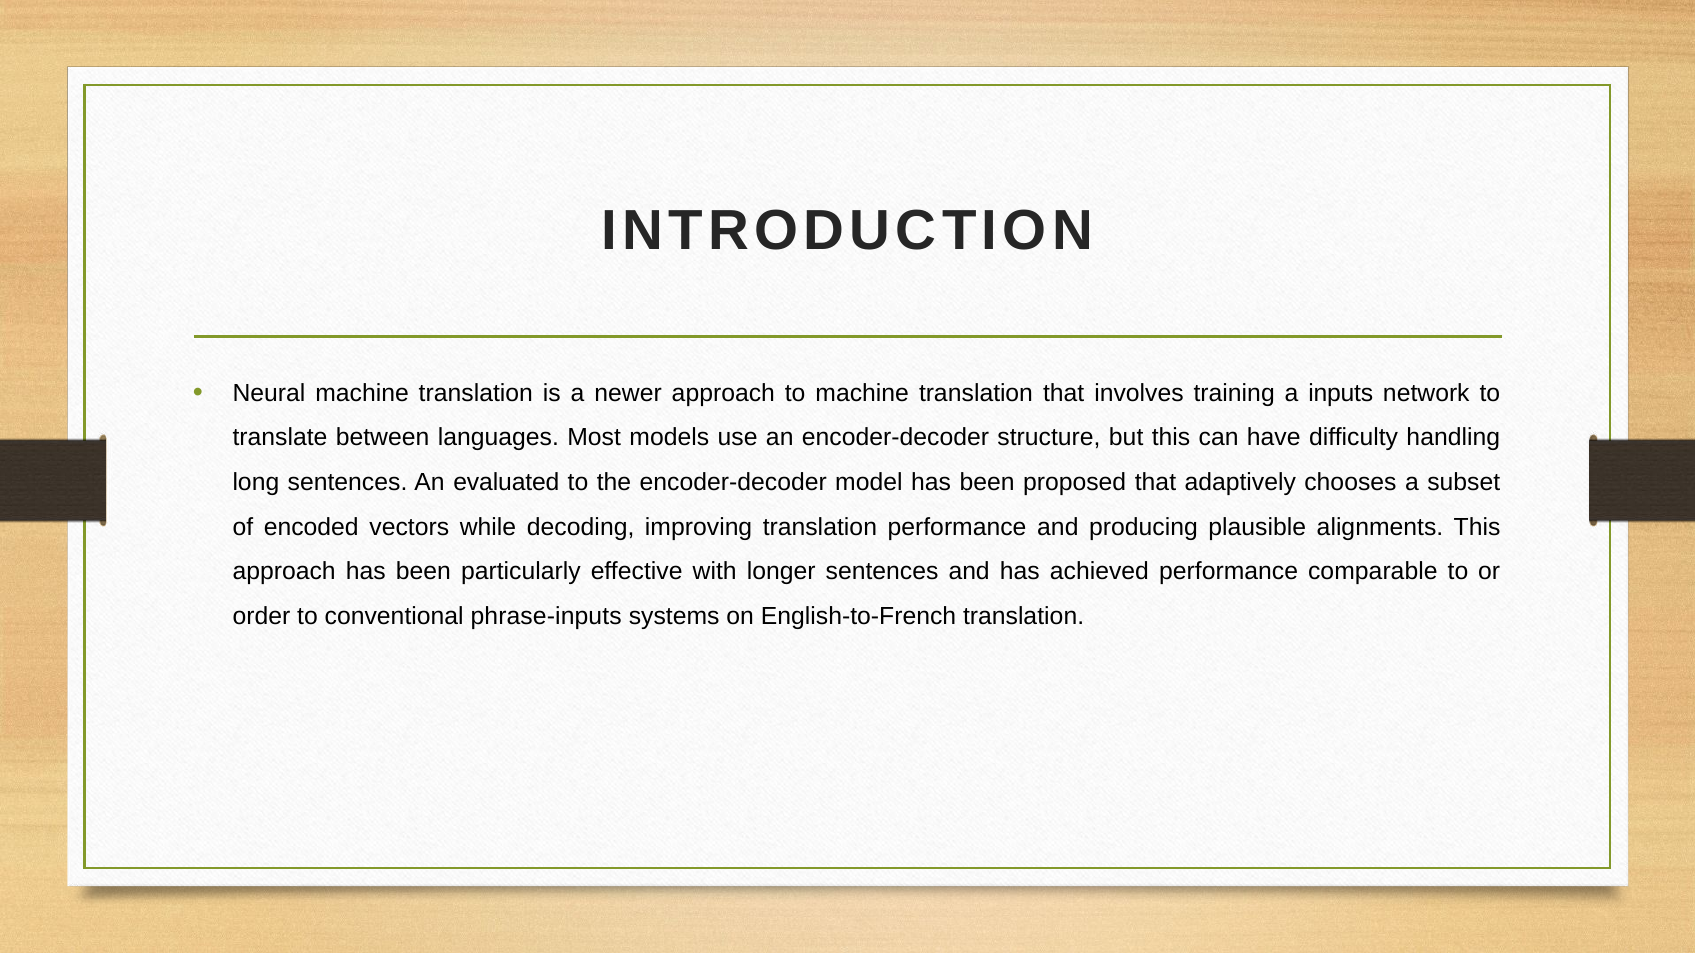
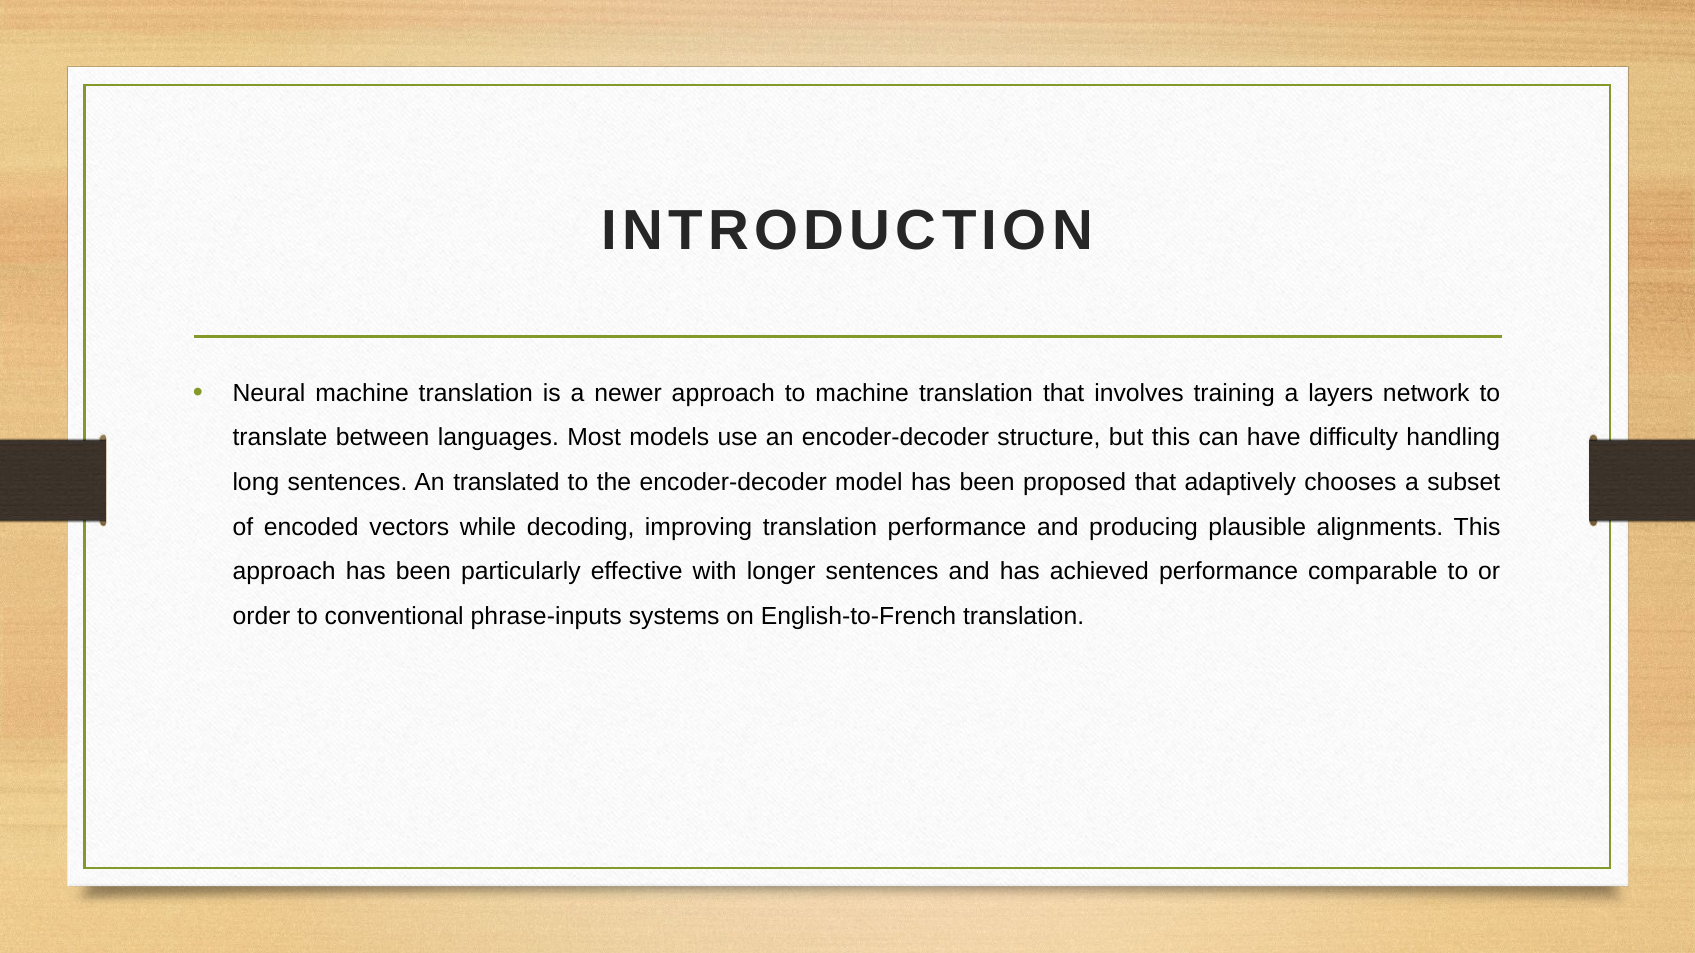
inputs: inputs -> layers
evaluated: evaluated -> translated
